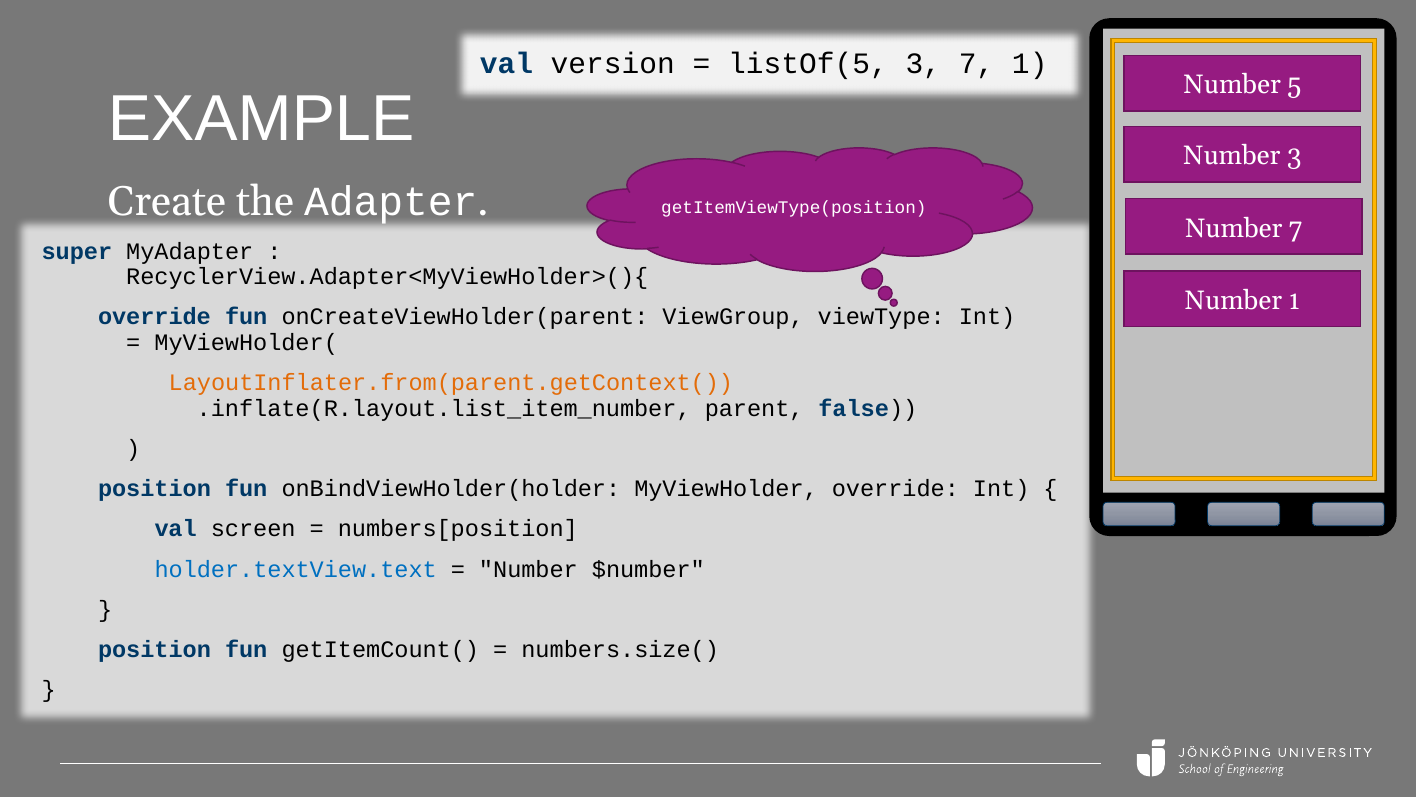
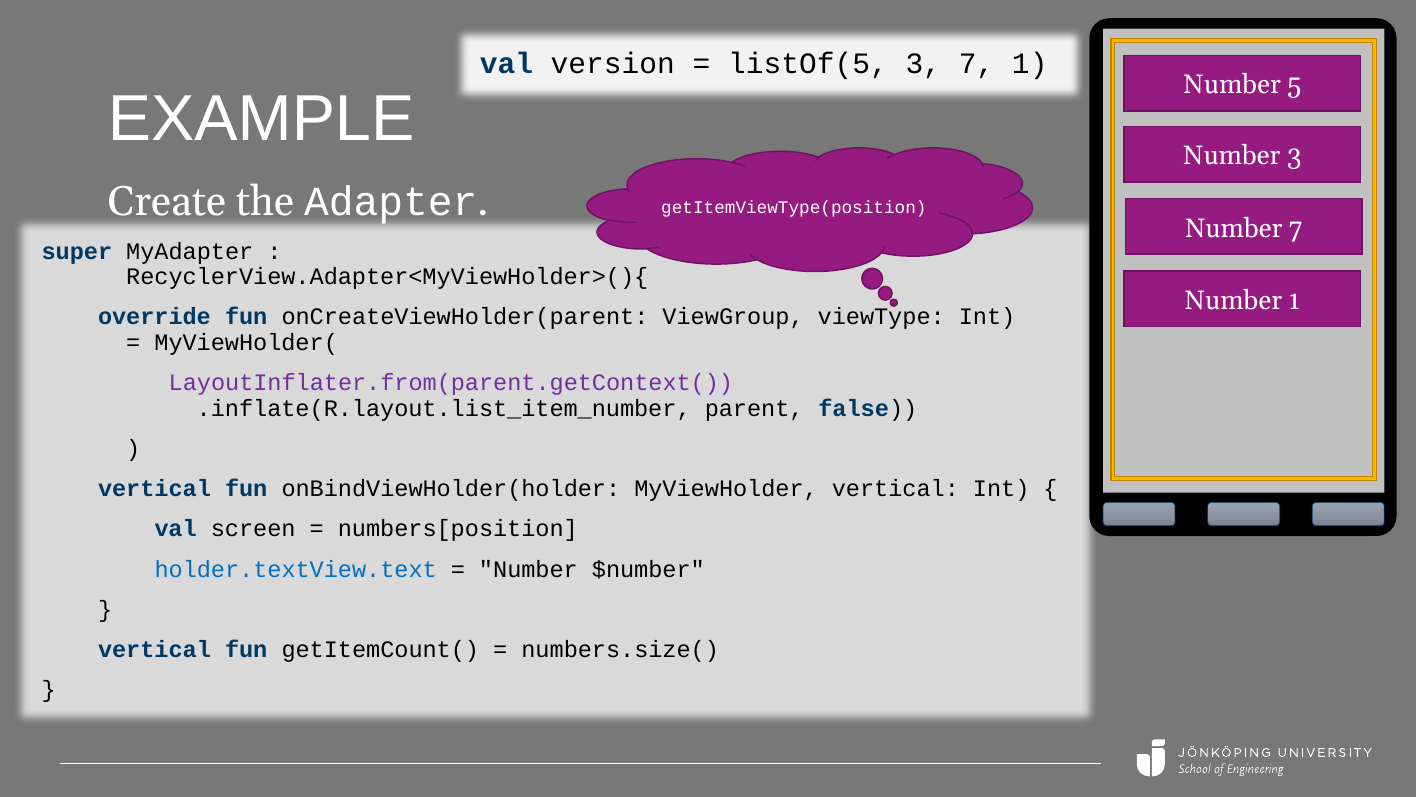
LayoutInflater.from(parent.getContext( colour: orange -> purple
position at (154, 489): position -> vertical
MyViewHolder override: override -> vertical
position at (154, 649): position -> vertical
